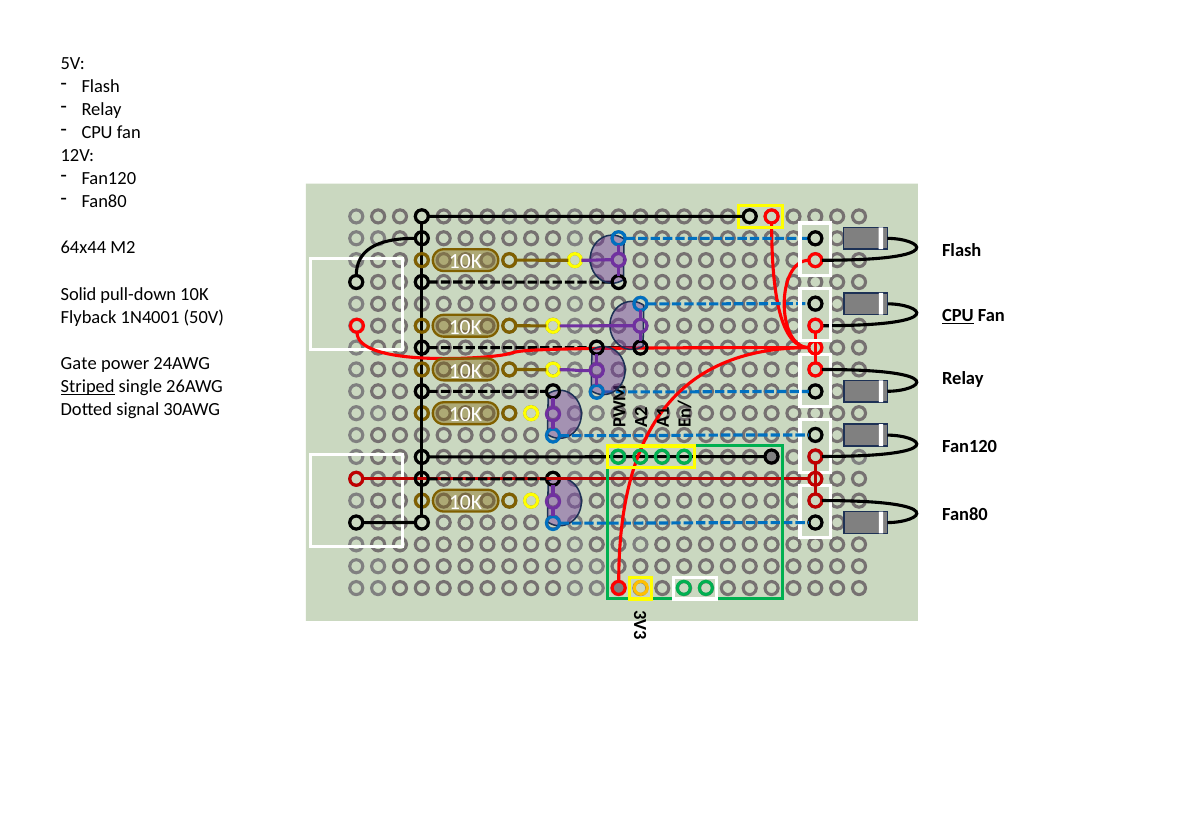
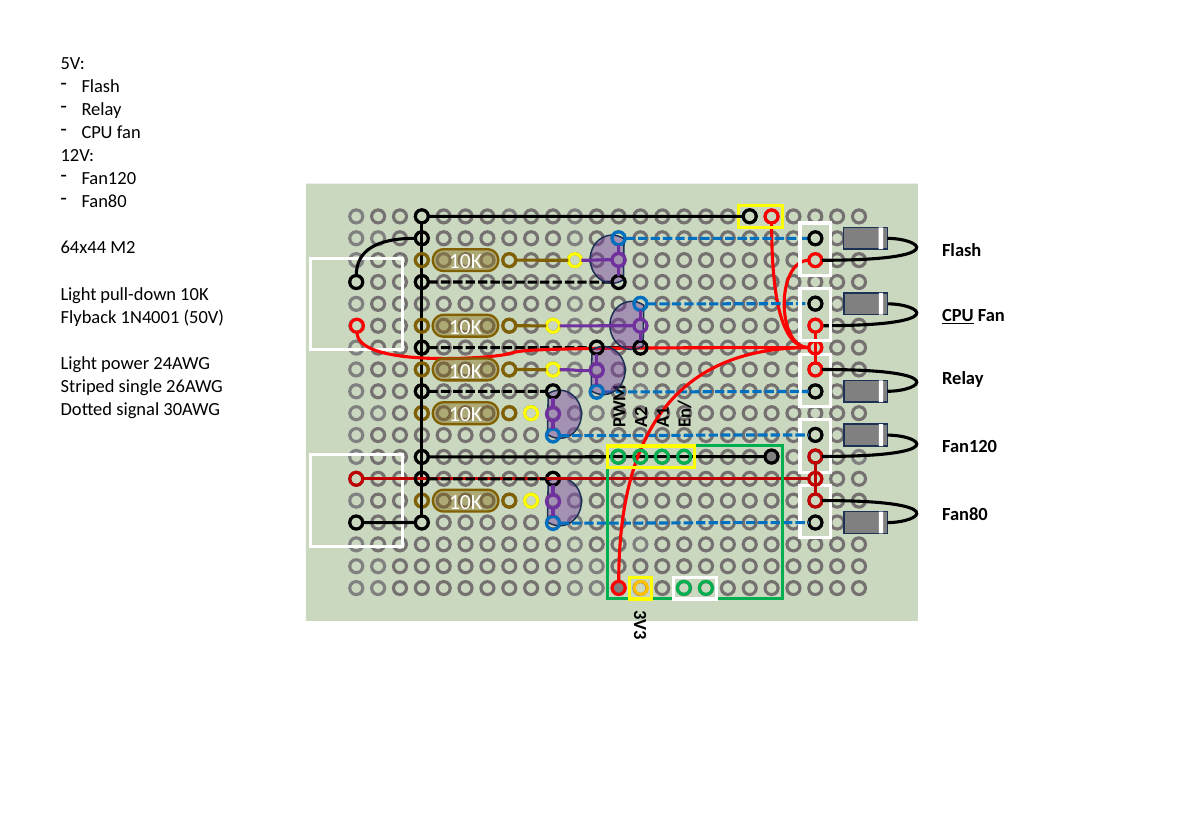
Solid at (79, 294): Solid -> Light
Gate at (79, 363): Gate -> Light
Striped underline: present -> none
